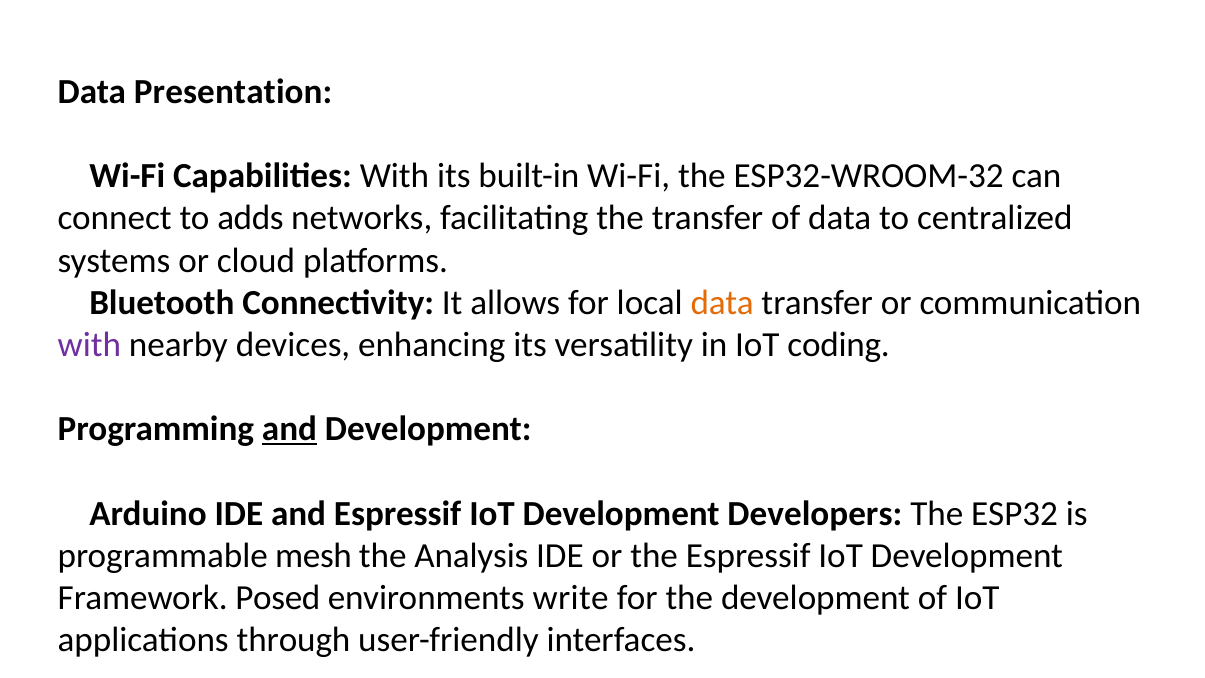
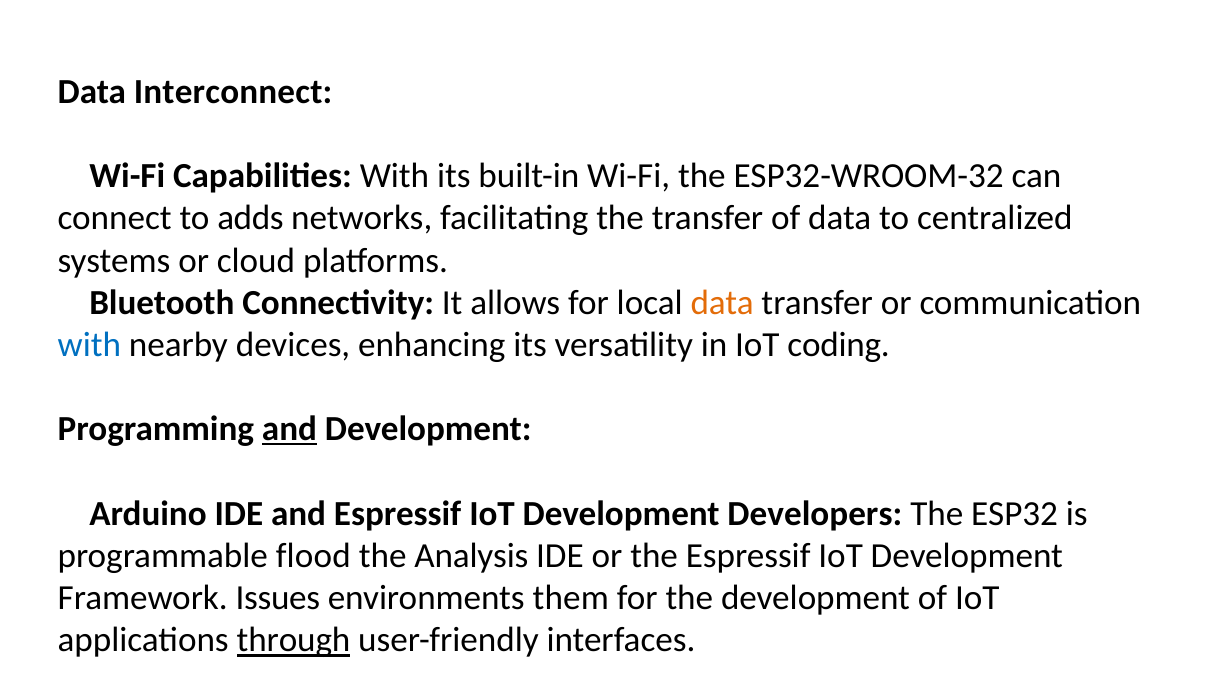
Presentation: Presentation -> Interconnect
with at (89, 345) colour: purple -> blue
mesh: mesh -> flood
Posed: Posed -> Issues
write: write -> them
through underline: none -> present
